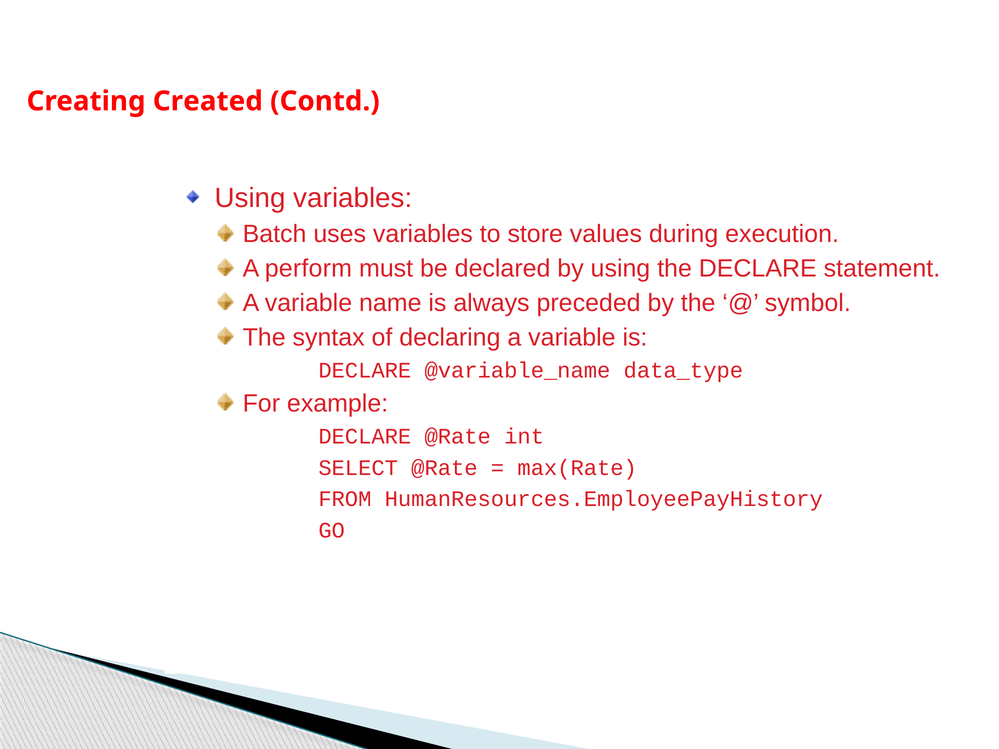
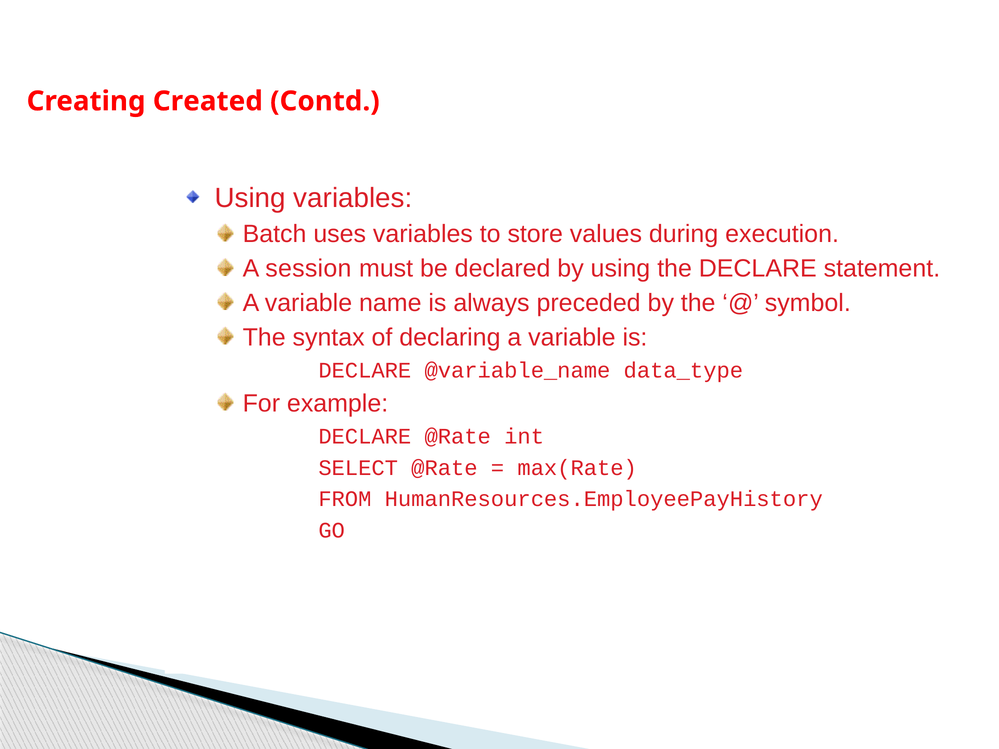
perform: perform -> session
